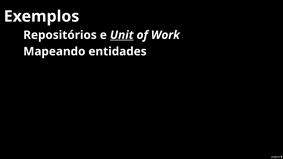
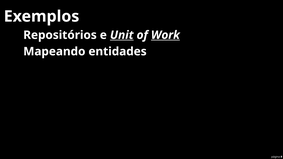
Work underline: none -> present
